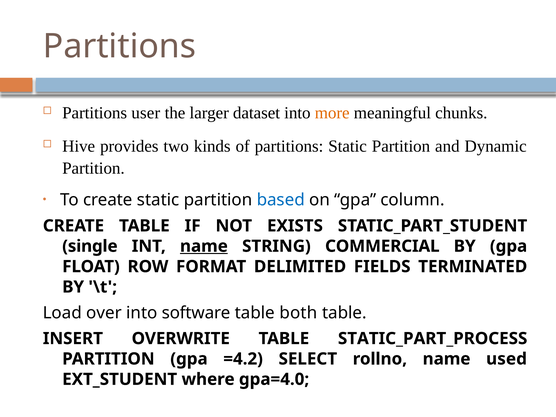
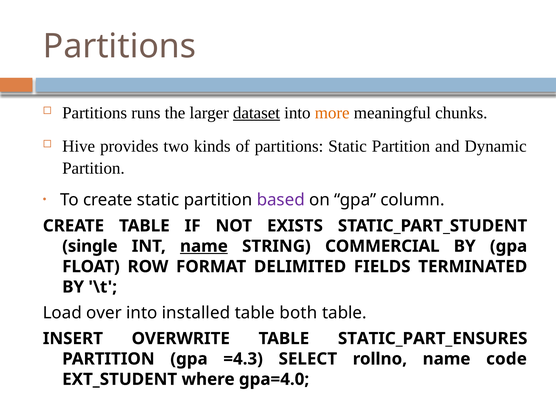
user: user -> runs
dataset underline: none -> present
based colour: blue -> purple
software: software -> installed
STATIC_PART_PROCESS: STATIC_PART_PROCESS -> STATIC_PART_ENSURES
=4.2: =4.2 -> =4.3
used: used -> code
